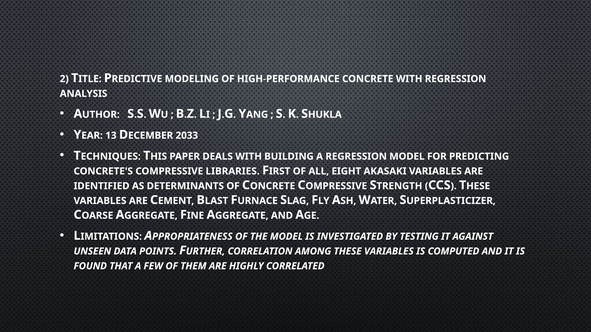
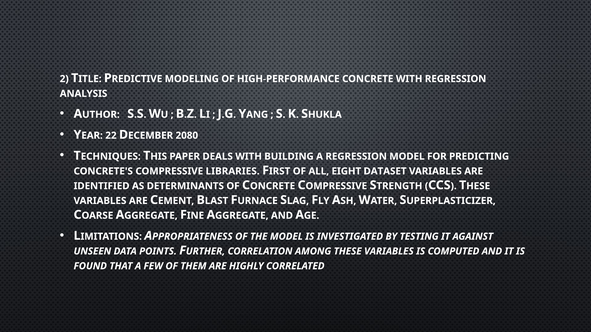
13: 13 -> 22
2033: 2033 -> 2080
AKASAKI: AKASAKI -> DATASET
